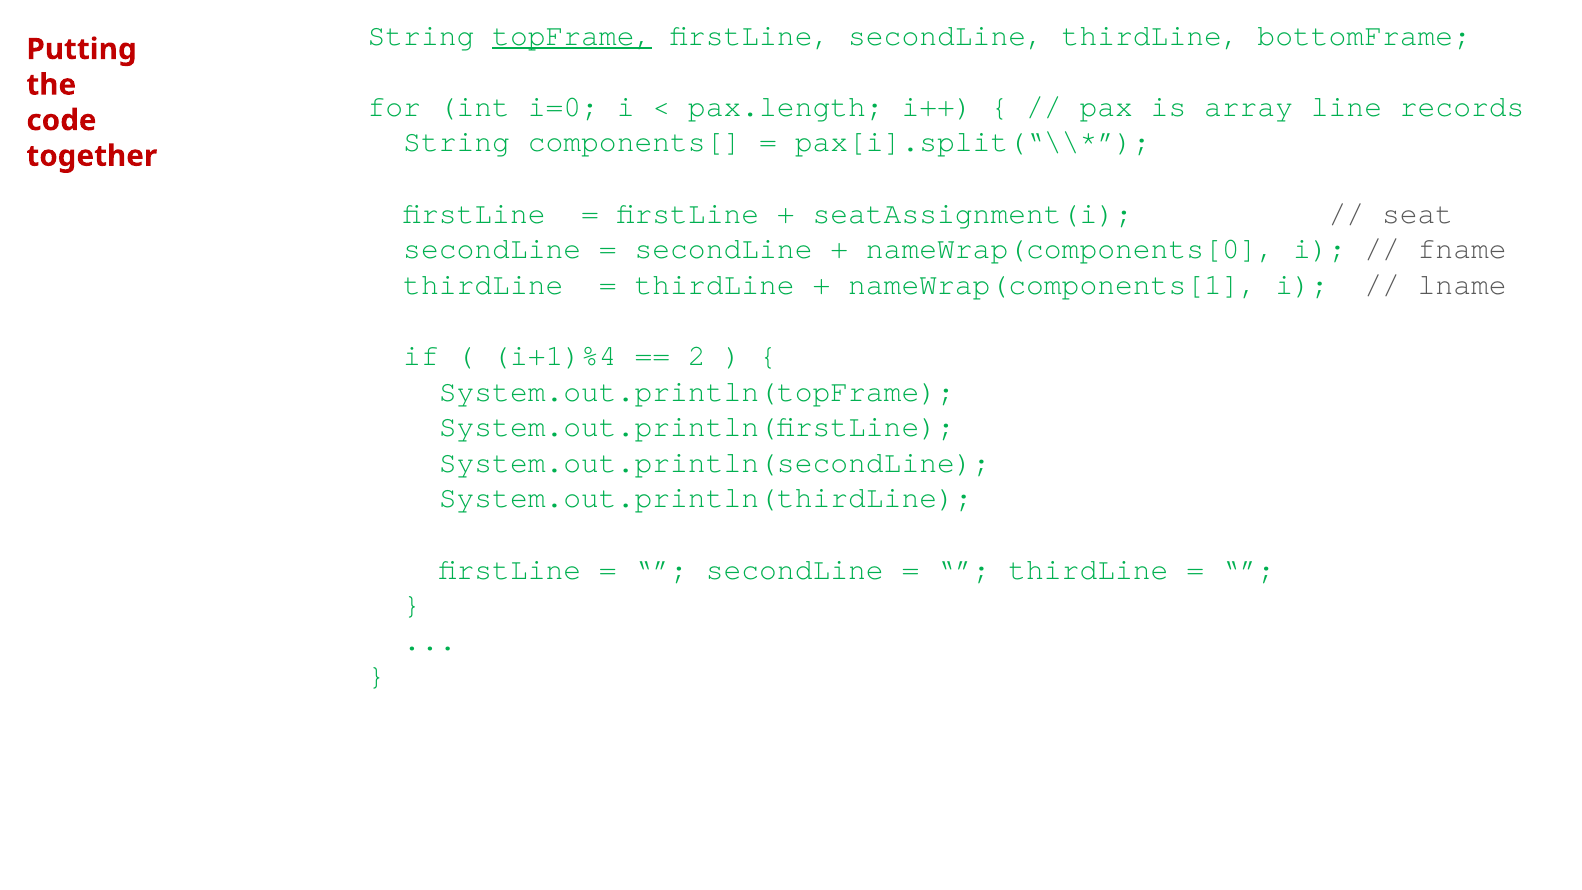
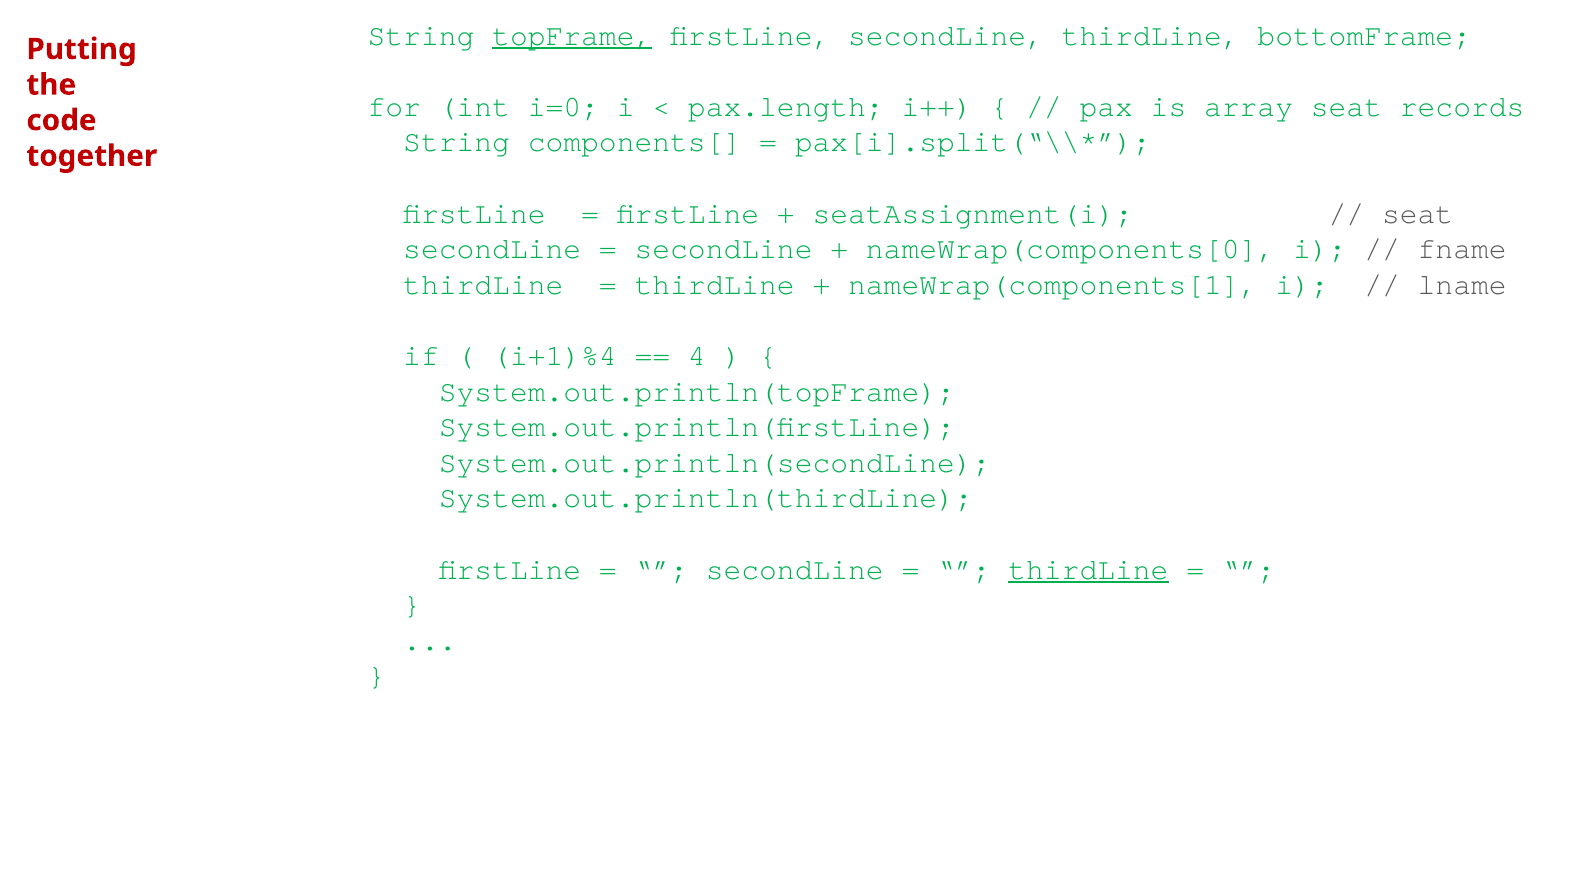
array line: line -> seat
2: 2 -> 4
thirdLine at (1088, 569) underline: none -> present
